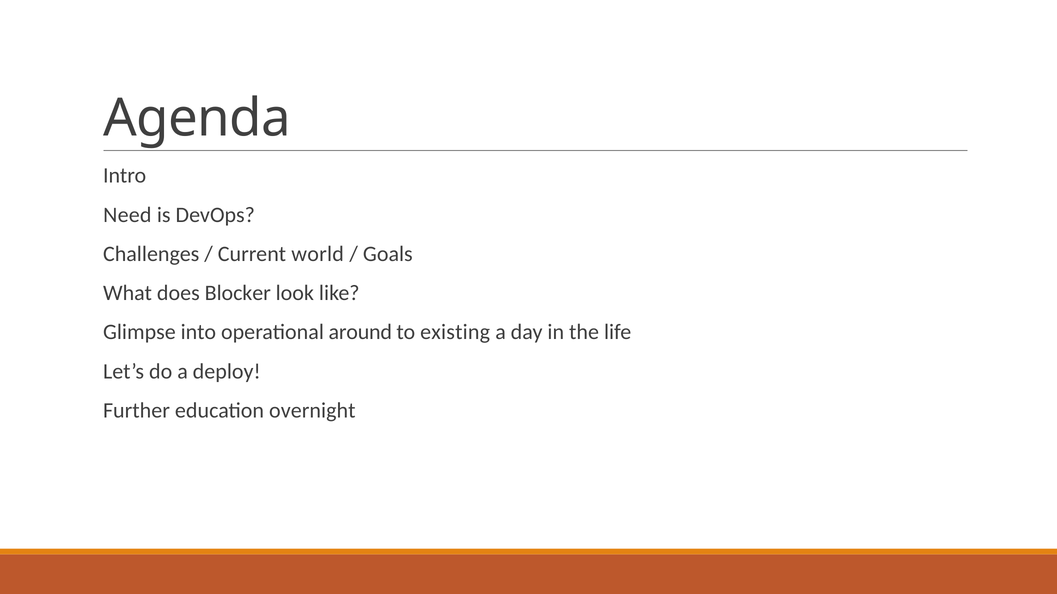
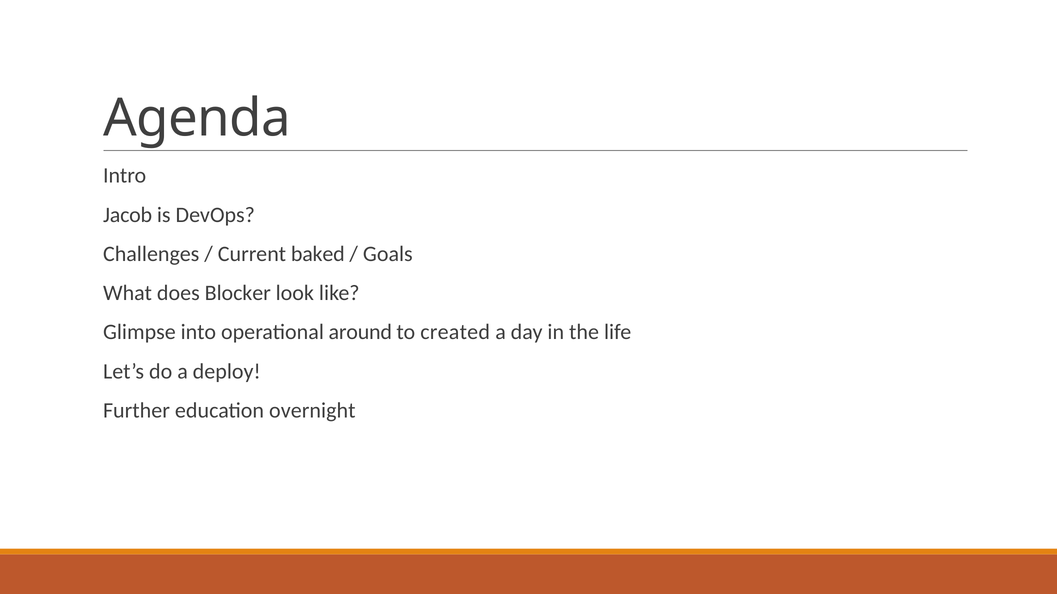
Need: Need -> Jacob
world: world -> baked
existing: existing -> created
